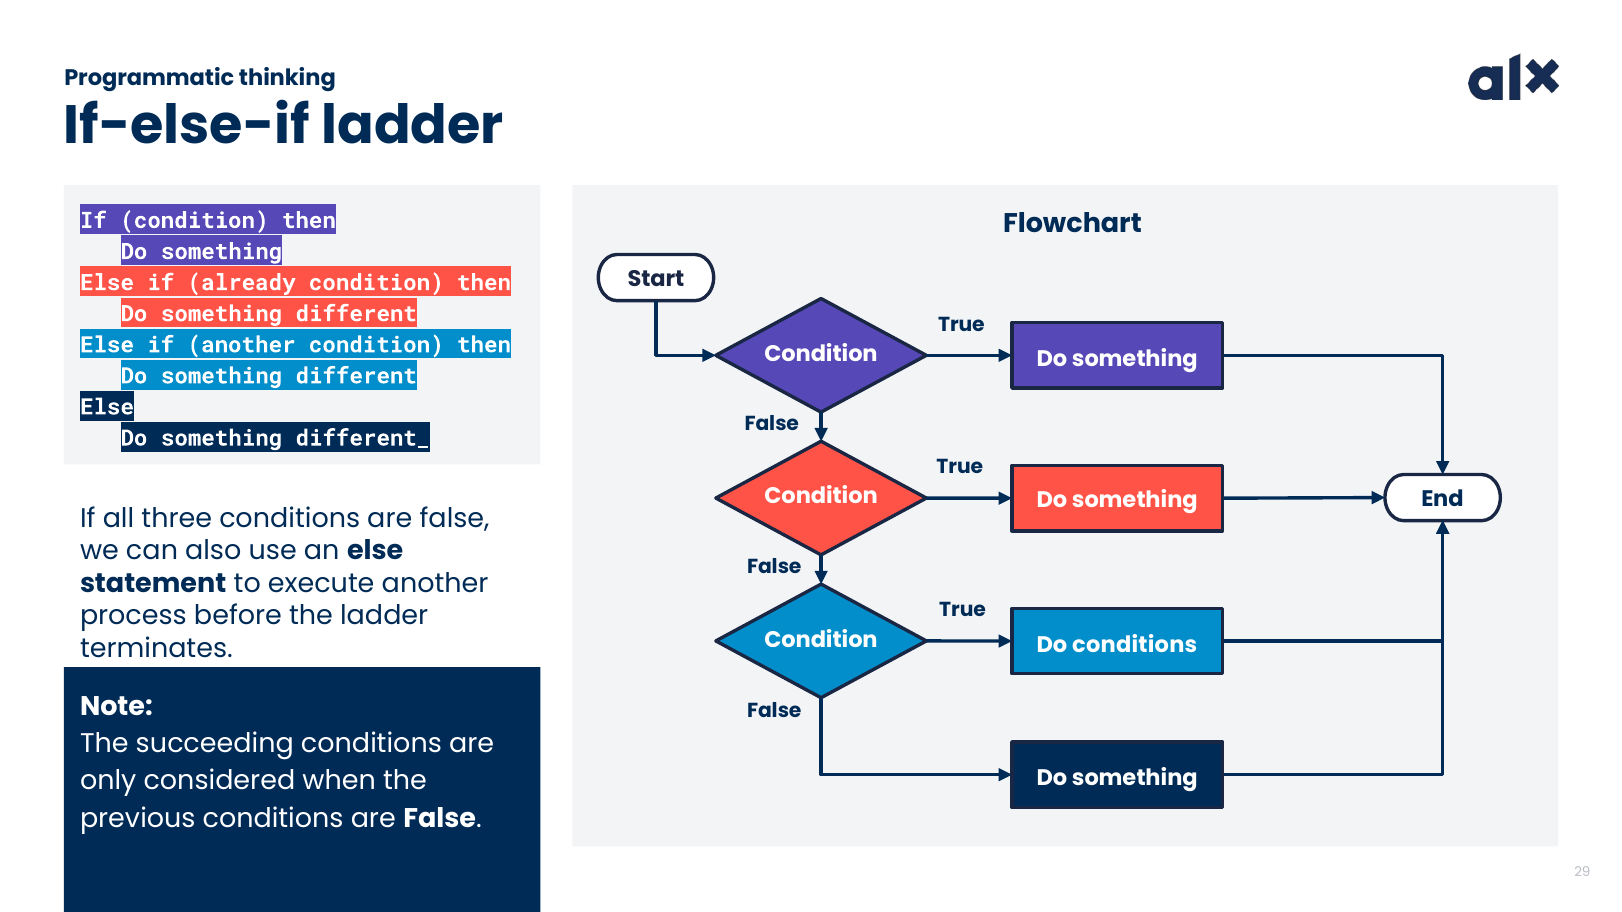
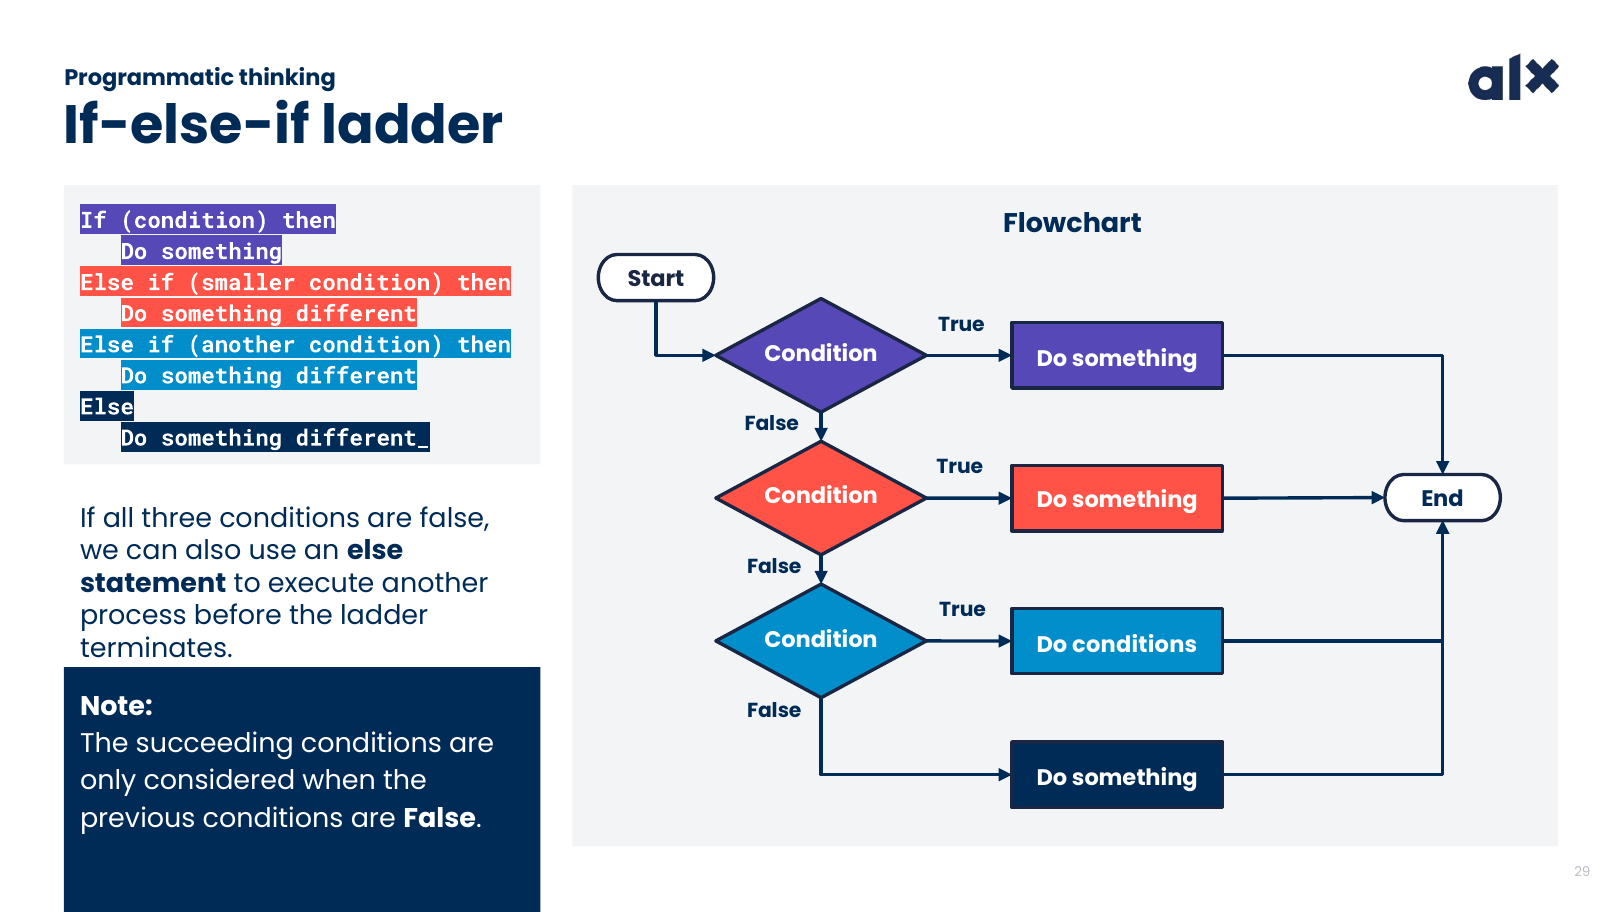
already: already -> smaller
